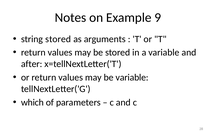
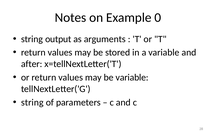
9: 9 -> 0
string stored: stored -> output
which at (32, 102): which -> string
